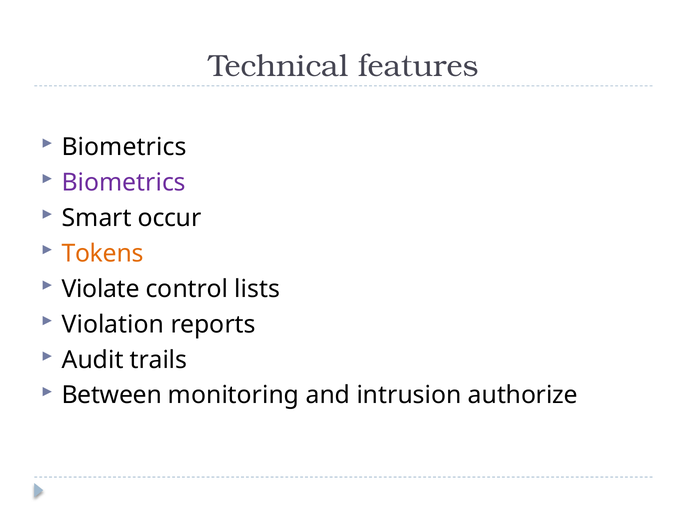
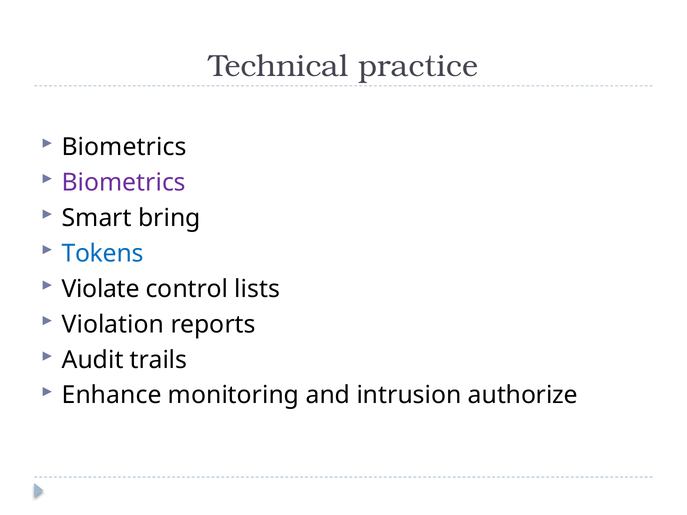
features: features -> practice
occur: occur -> bring
Tokens colour: orange -> blue
Between: Between -> Enhance
